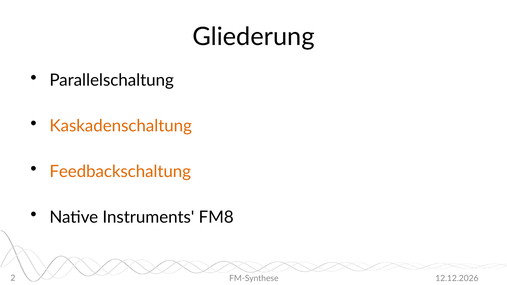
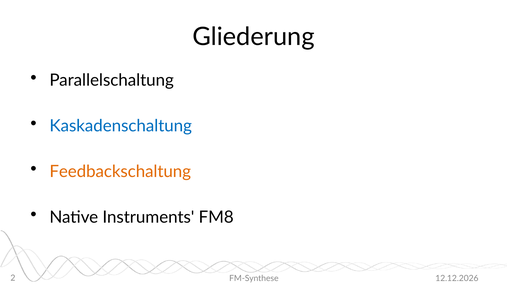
Kaskadenschaltung colour: orange -> blue
